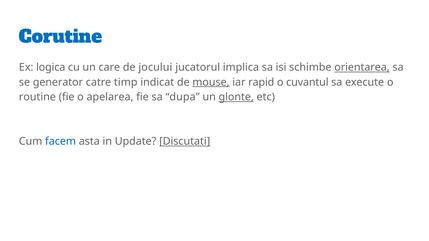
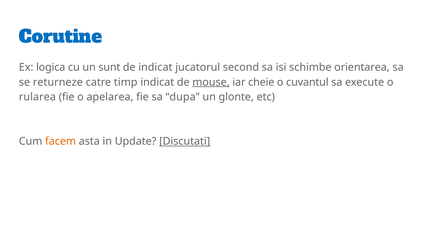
care: care -> sunt
de jocului: jocului -> indicat
implica: implica -> second
orientarea underline: present -> none
generator: generator -> returneze
rapid: rapid -> cheie
routine: routine -> rularea
glonte underline: present -> none
facem colour: blue -> orange
